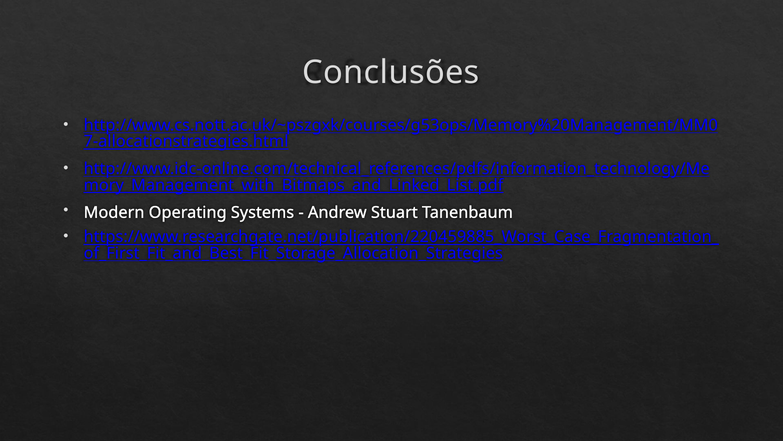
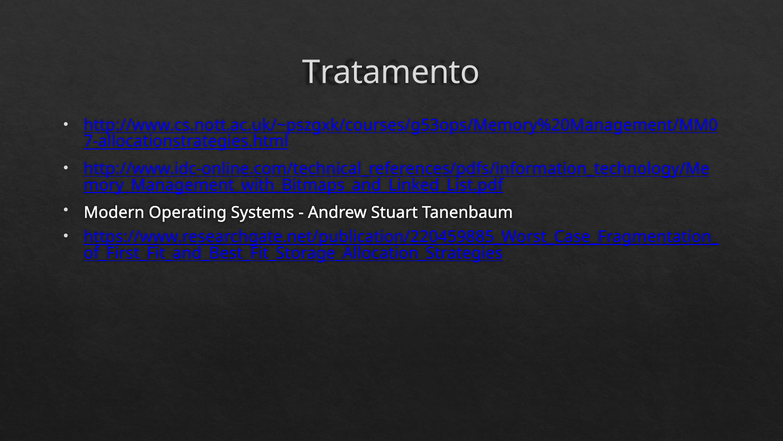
Conclusões: Conclusões -> Tratamento
